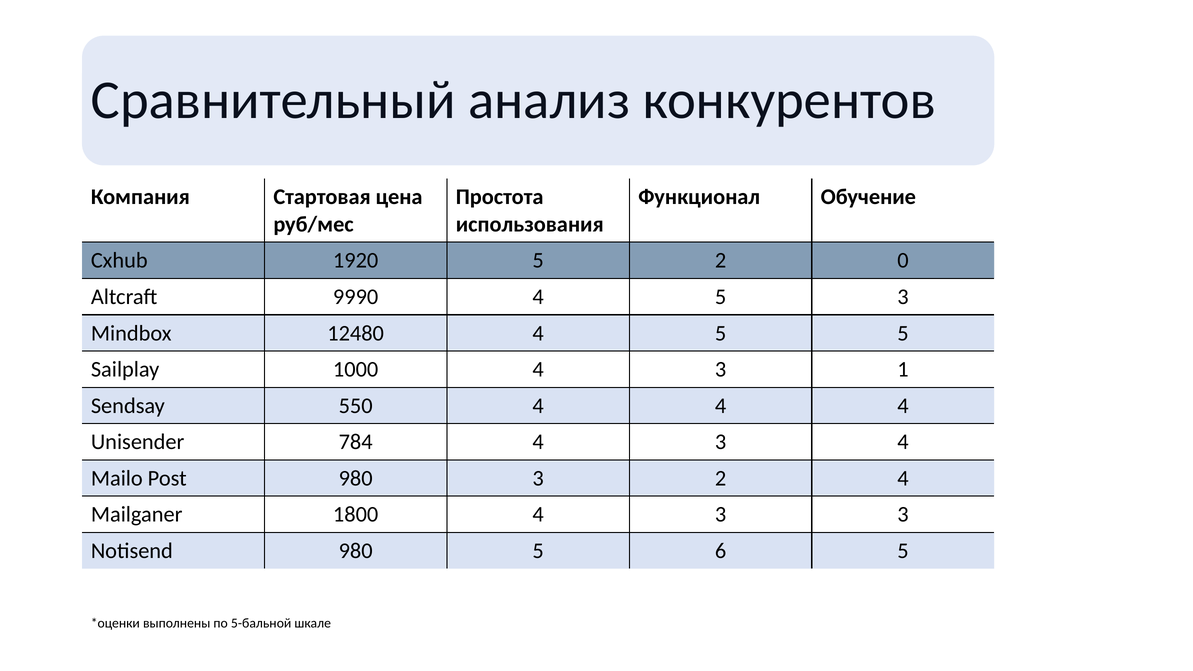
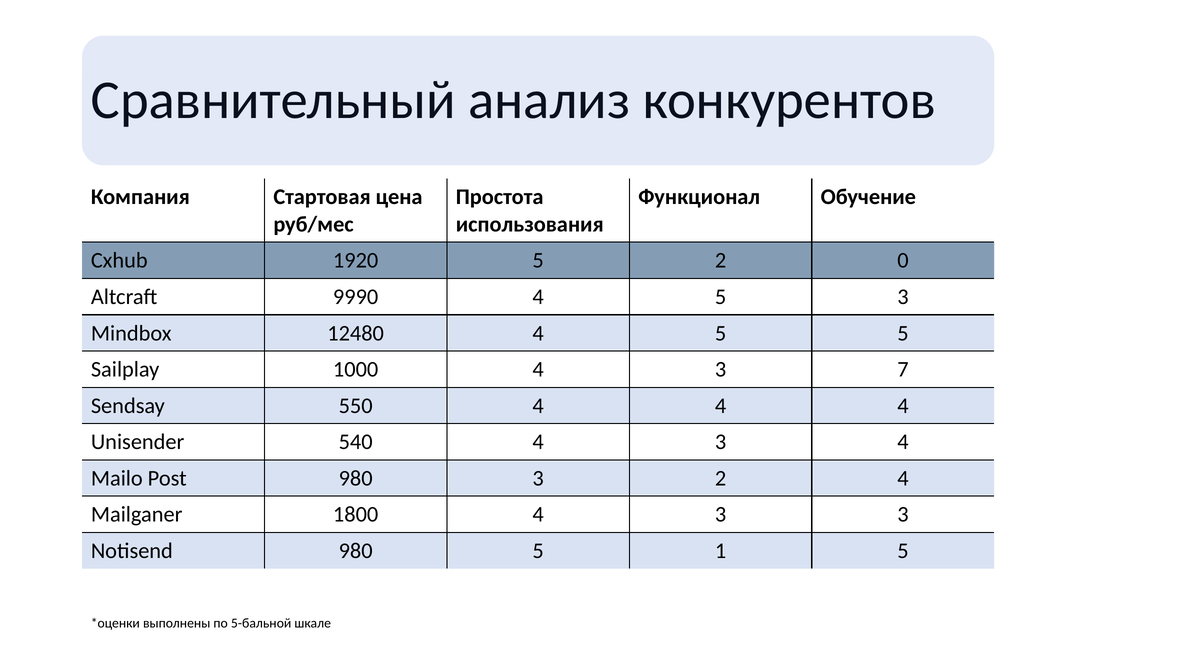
1: 1 -> 7
784: 784 -> 540
6: 6 -> 1
